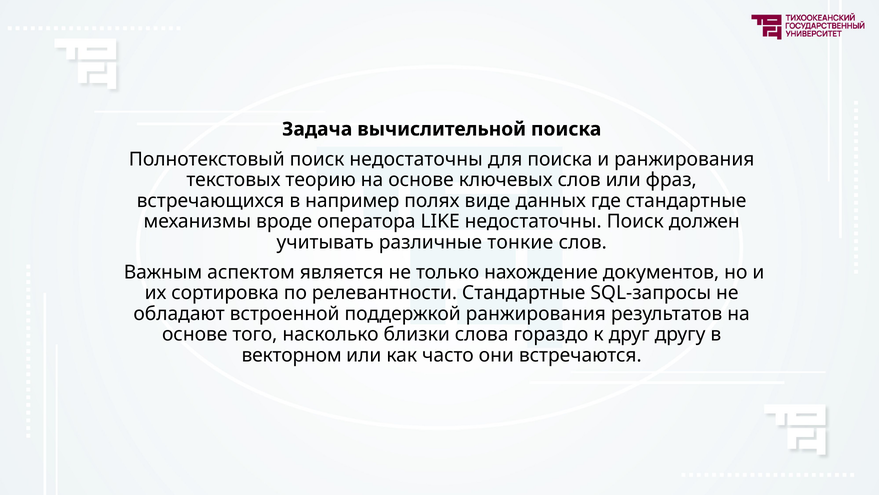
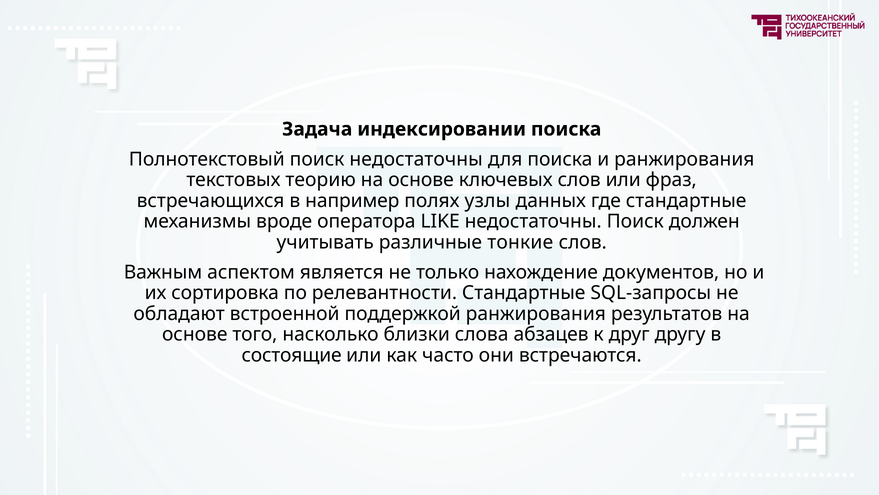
вычислительной: вычислительной -> индексировании
виде: виде -> узлы
гораздо: гораздо -> абзацев
векторном: векторном -> состоящие
